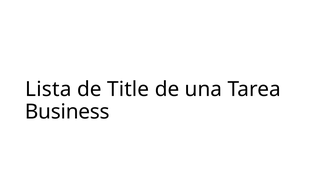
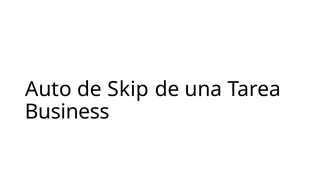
Lista: Lista -> Auto
Title: Title -> Skip
